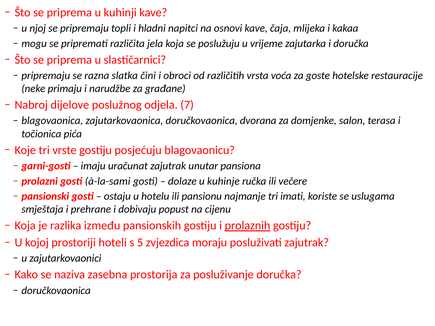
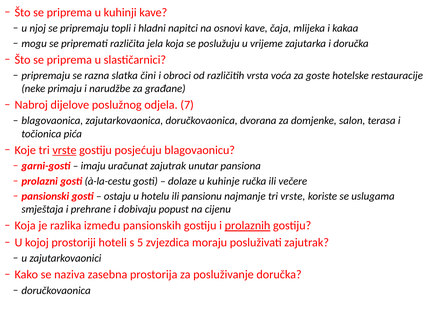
vrste at (65, 150) underline: none -> present
à-la-sami: à-la-sami -> à-la-cestu
najmanje tri imati: imati -> vrste
